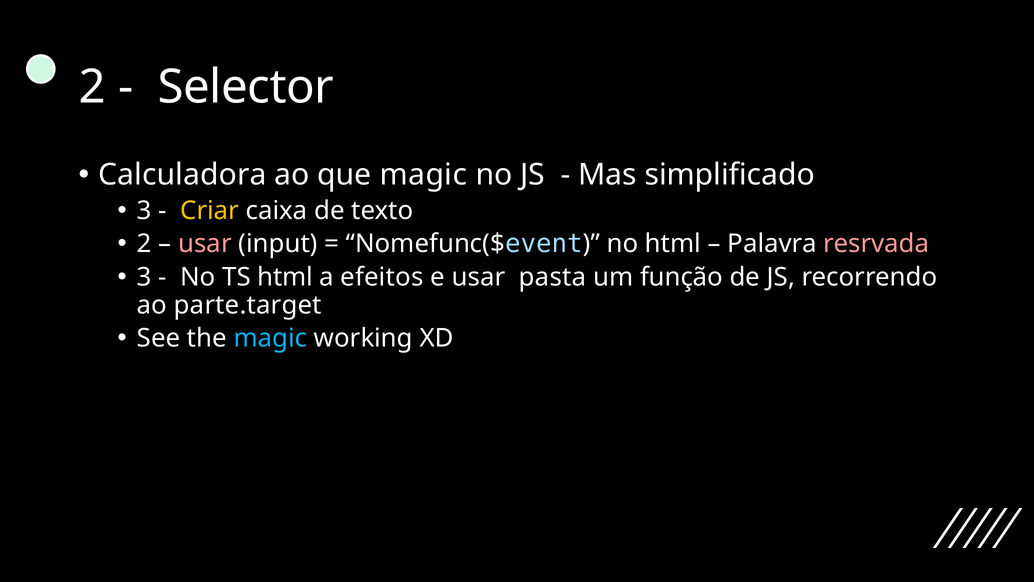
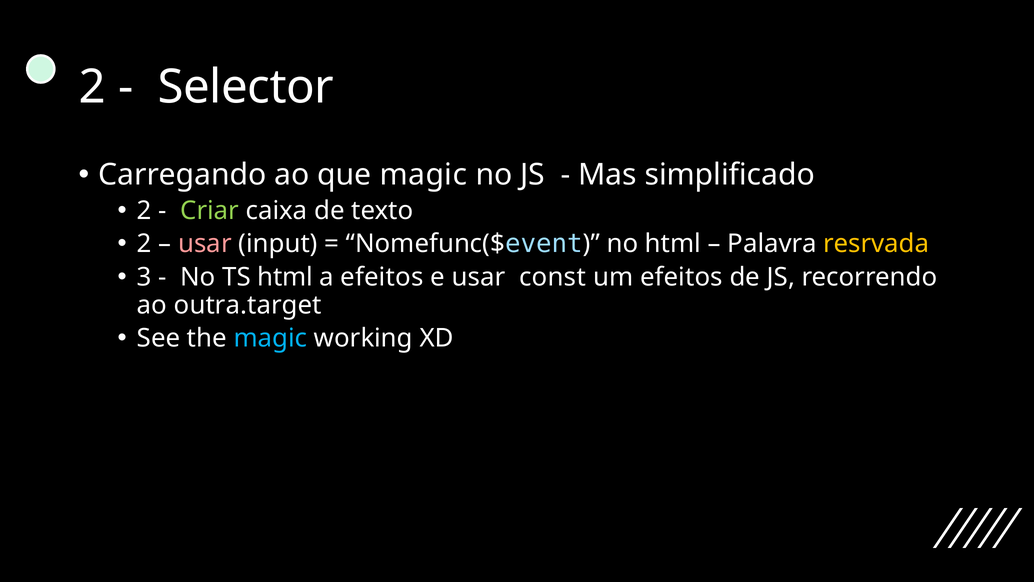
Calculadora: Calculadora -> Carregando
3 at (144, 210): 3 -> 2
Criar colour: yellow -> light green
resrvada colour: pink -> yellow
pasta: pasta -> const
um função: função -> efeitos
parte.target: parte.target -> outra.target
